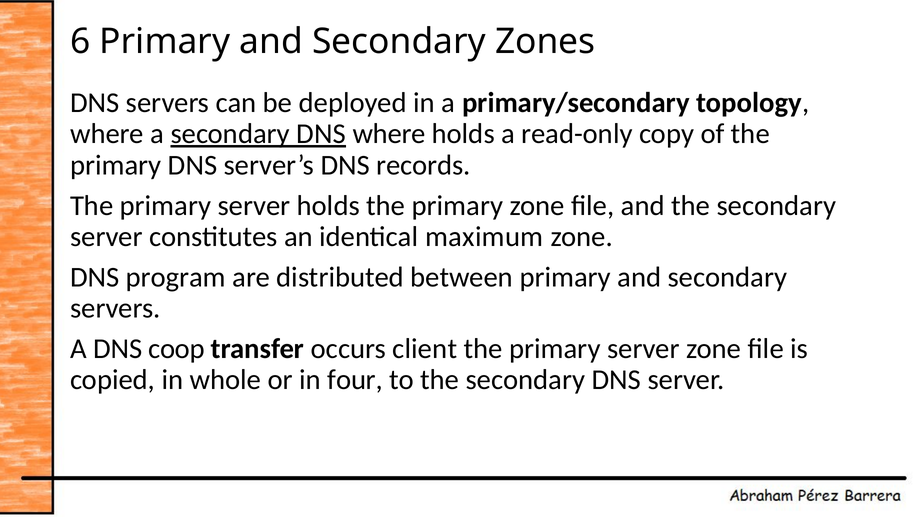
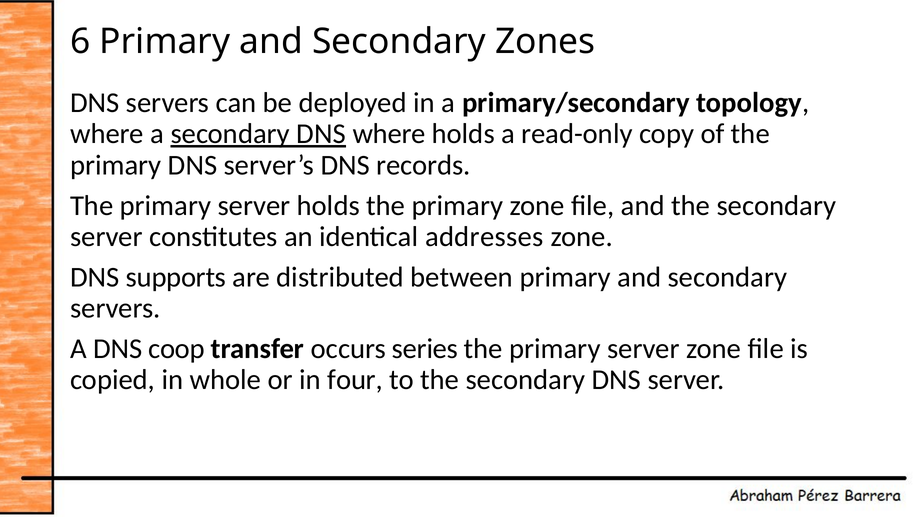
maximum: maximum -> addresses
program: program -> supports
client: client -> series
